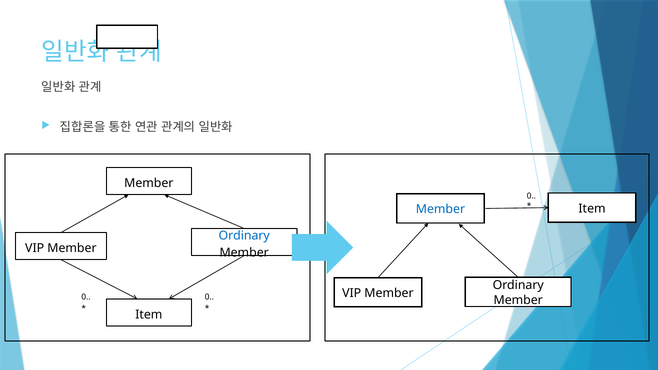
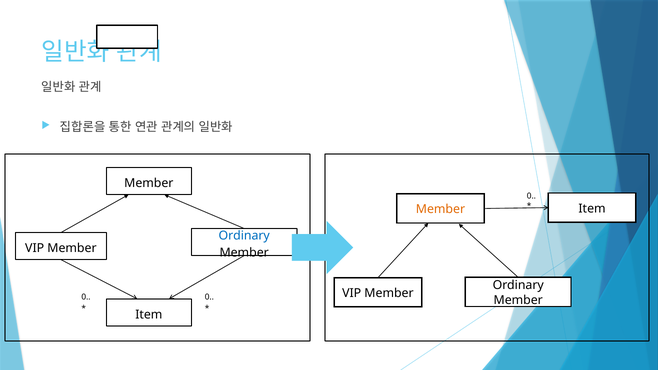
Member at (440, 209) colour: blue -> orange
